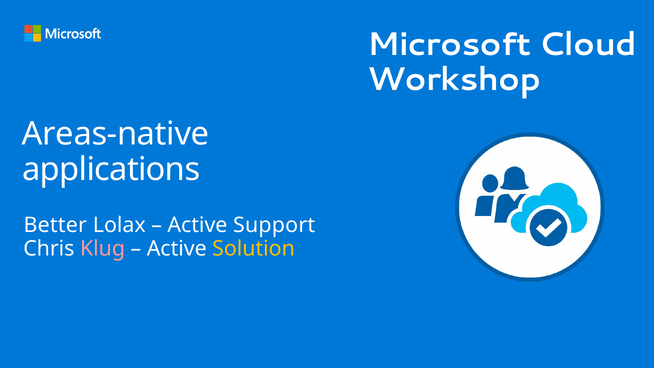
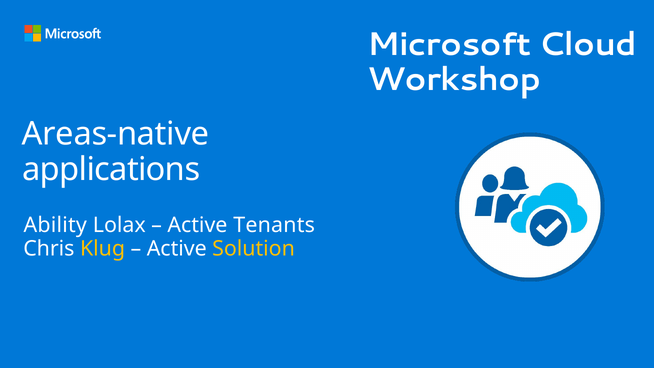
Better: Better -> Ability
Support: Support -> Tenants
Klug colour: pink -> yellow
